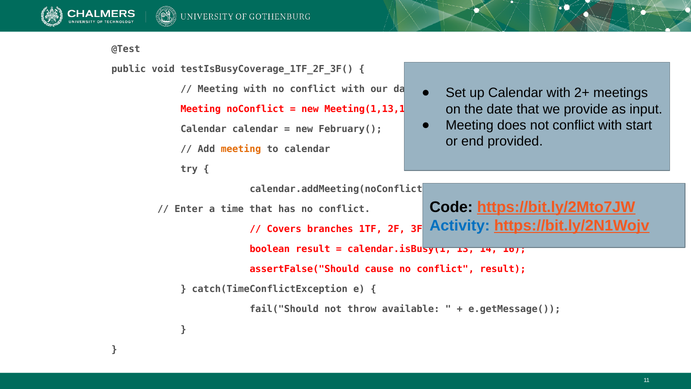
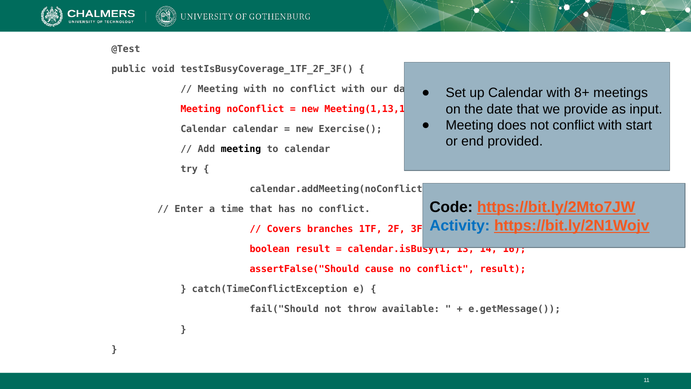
2+: 2+ -> 8+
February(: February( -> Exercise(
meeting at (241, 149) colour: orange -> black
